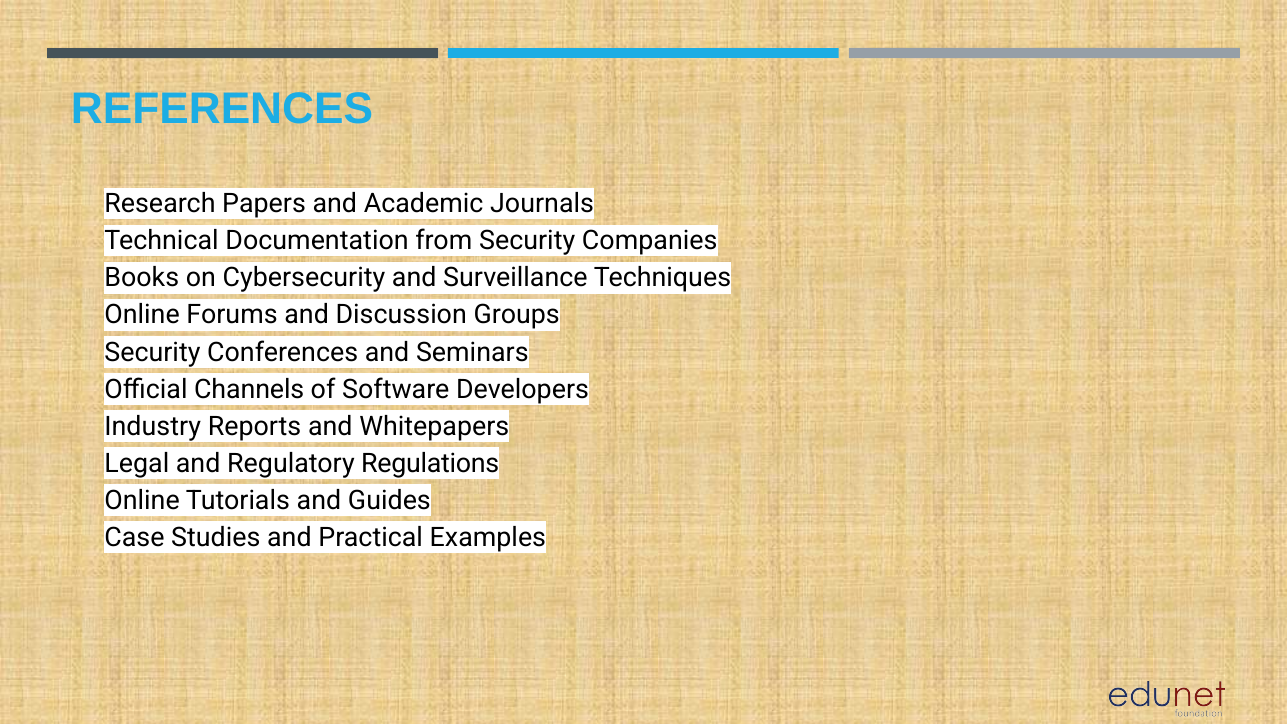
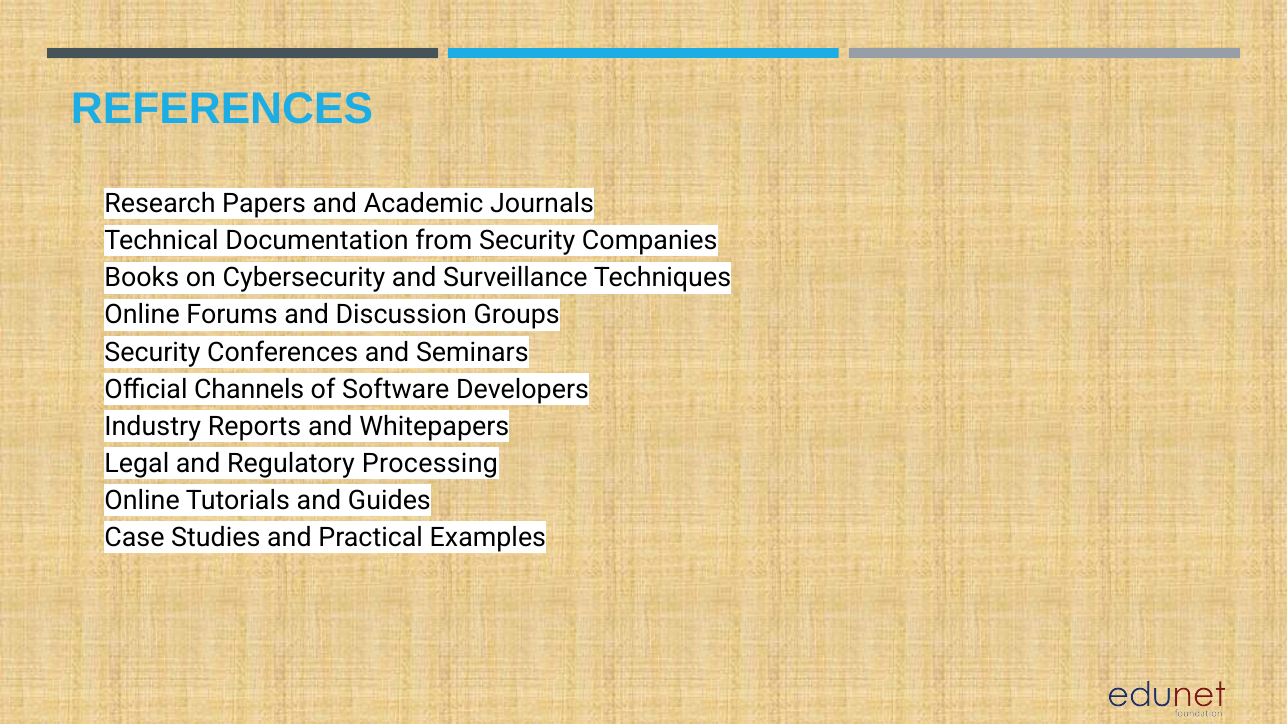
Regulations: Regulations -> Processing
